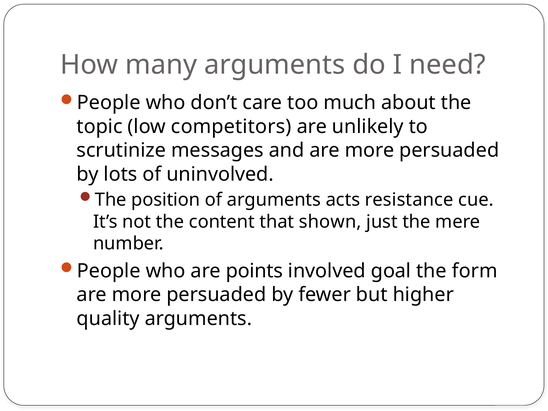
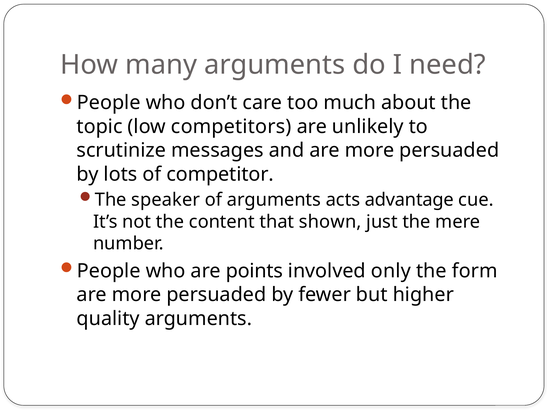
uninvolved: uninvolved -> competitor
position: position -> speaker
resistance: resistance -> advantage
goal: goal -> only
